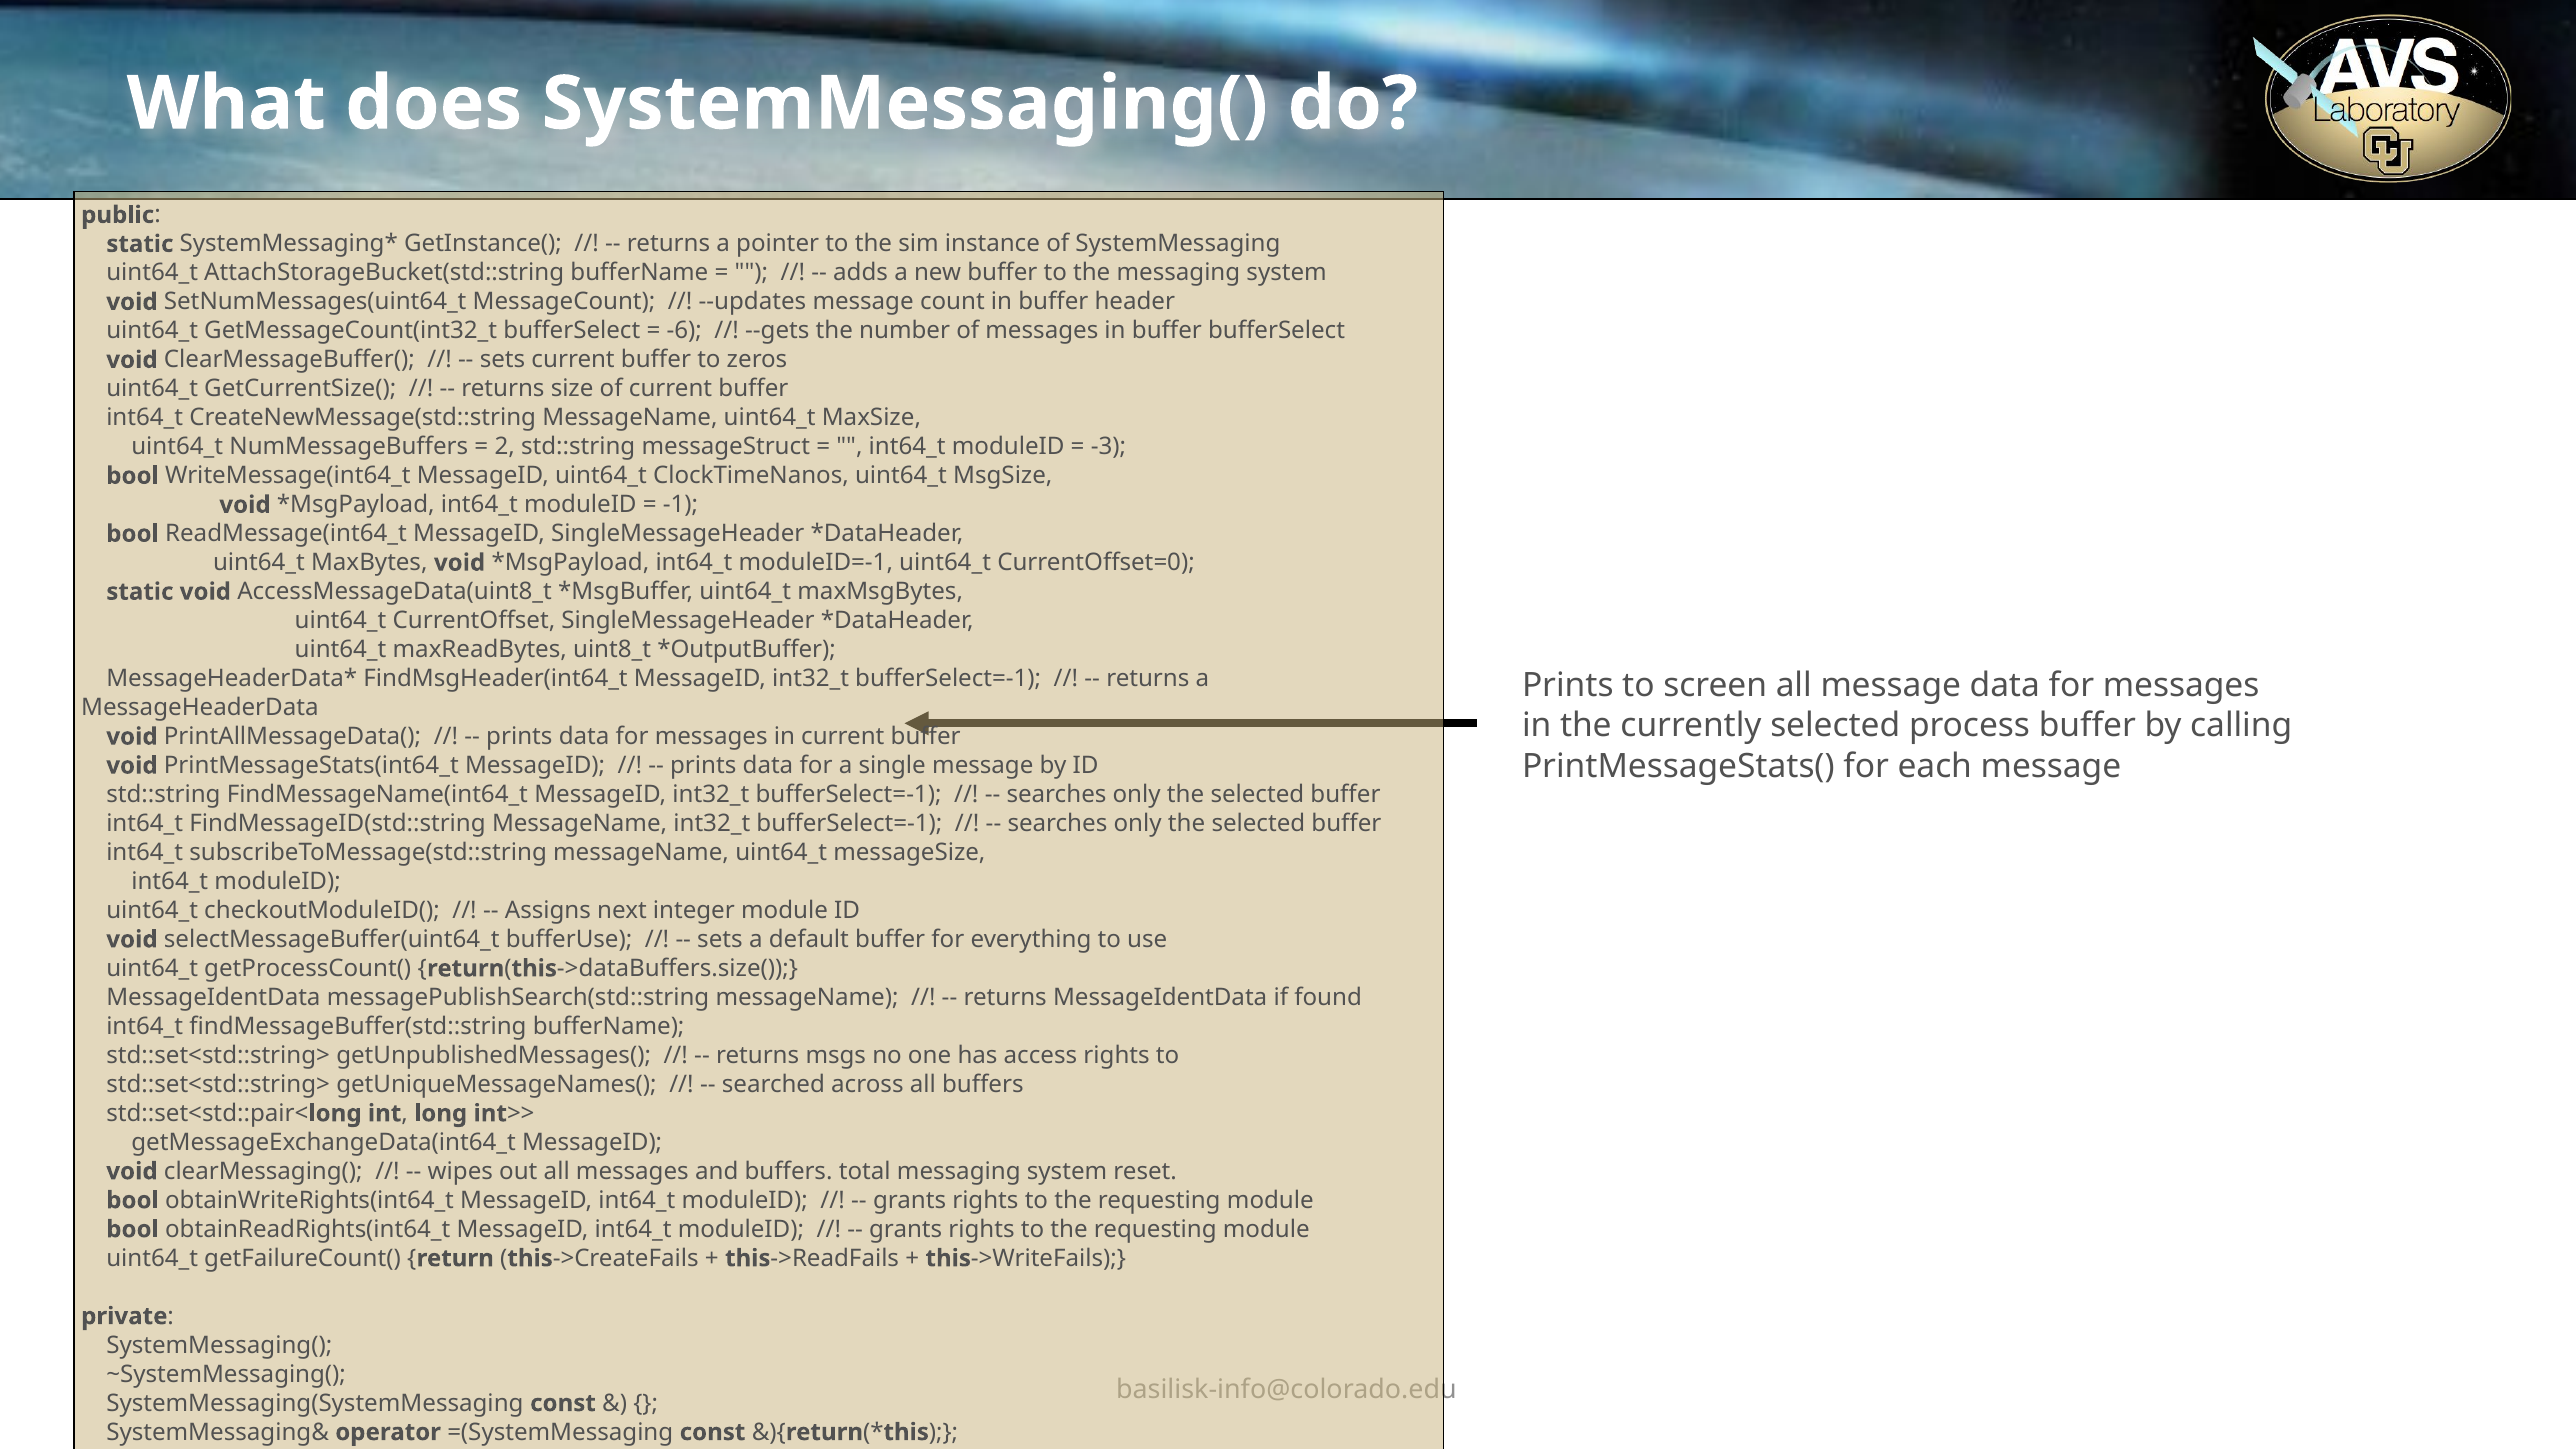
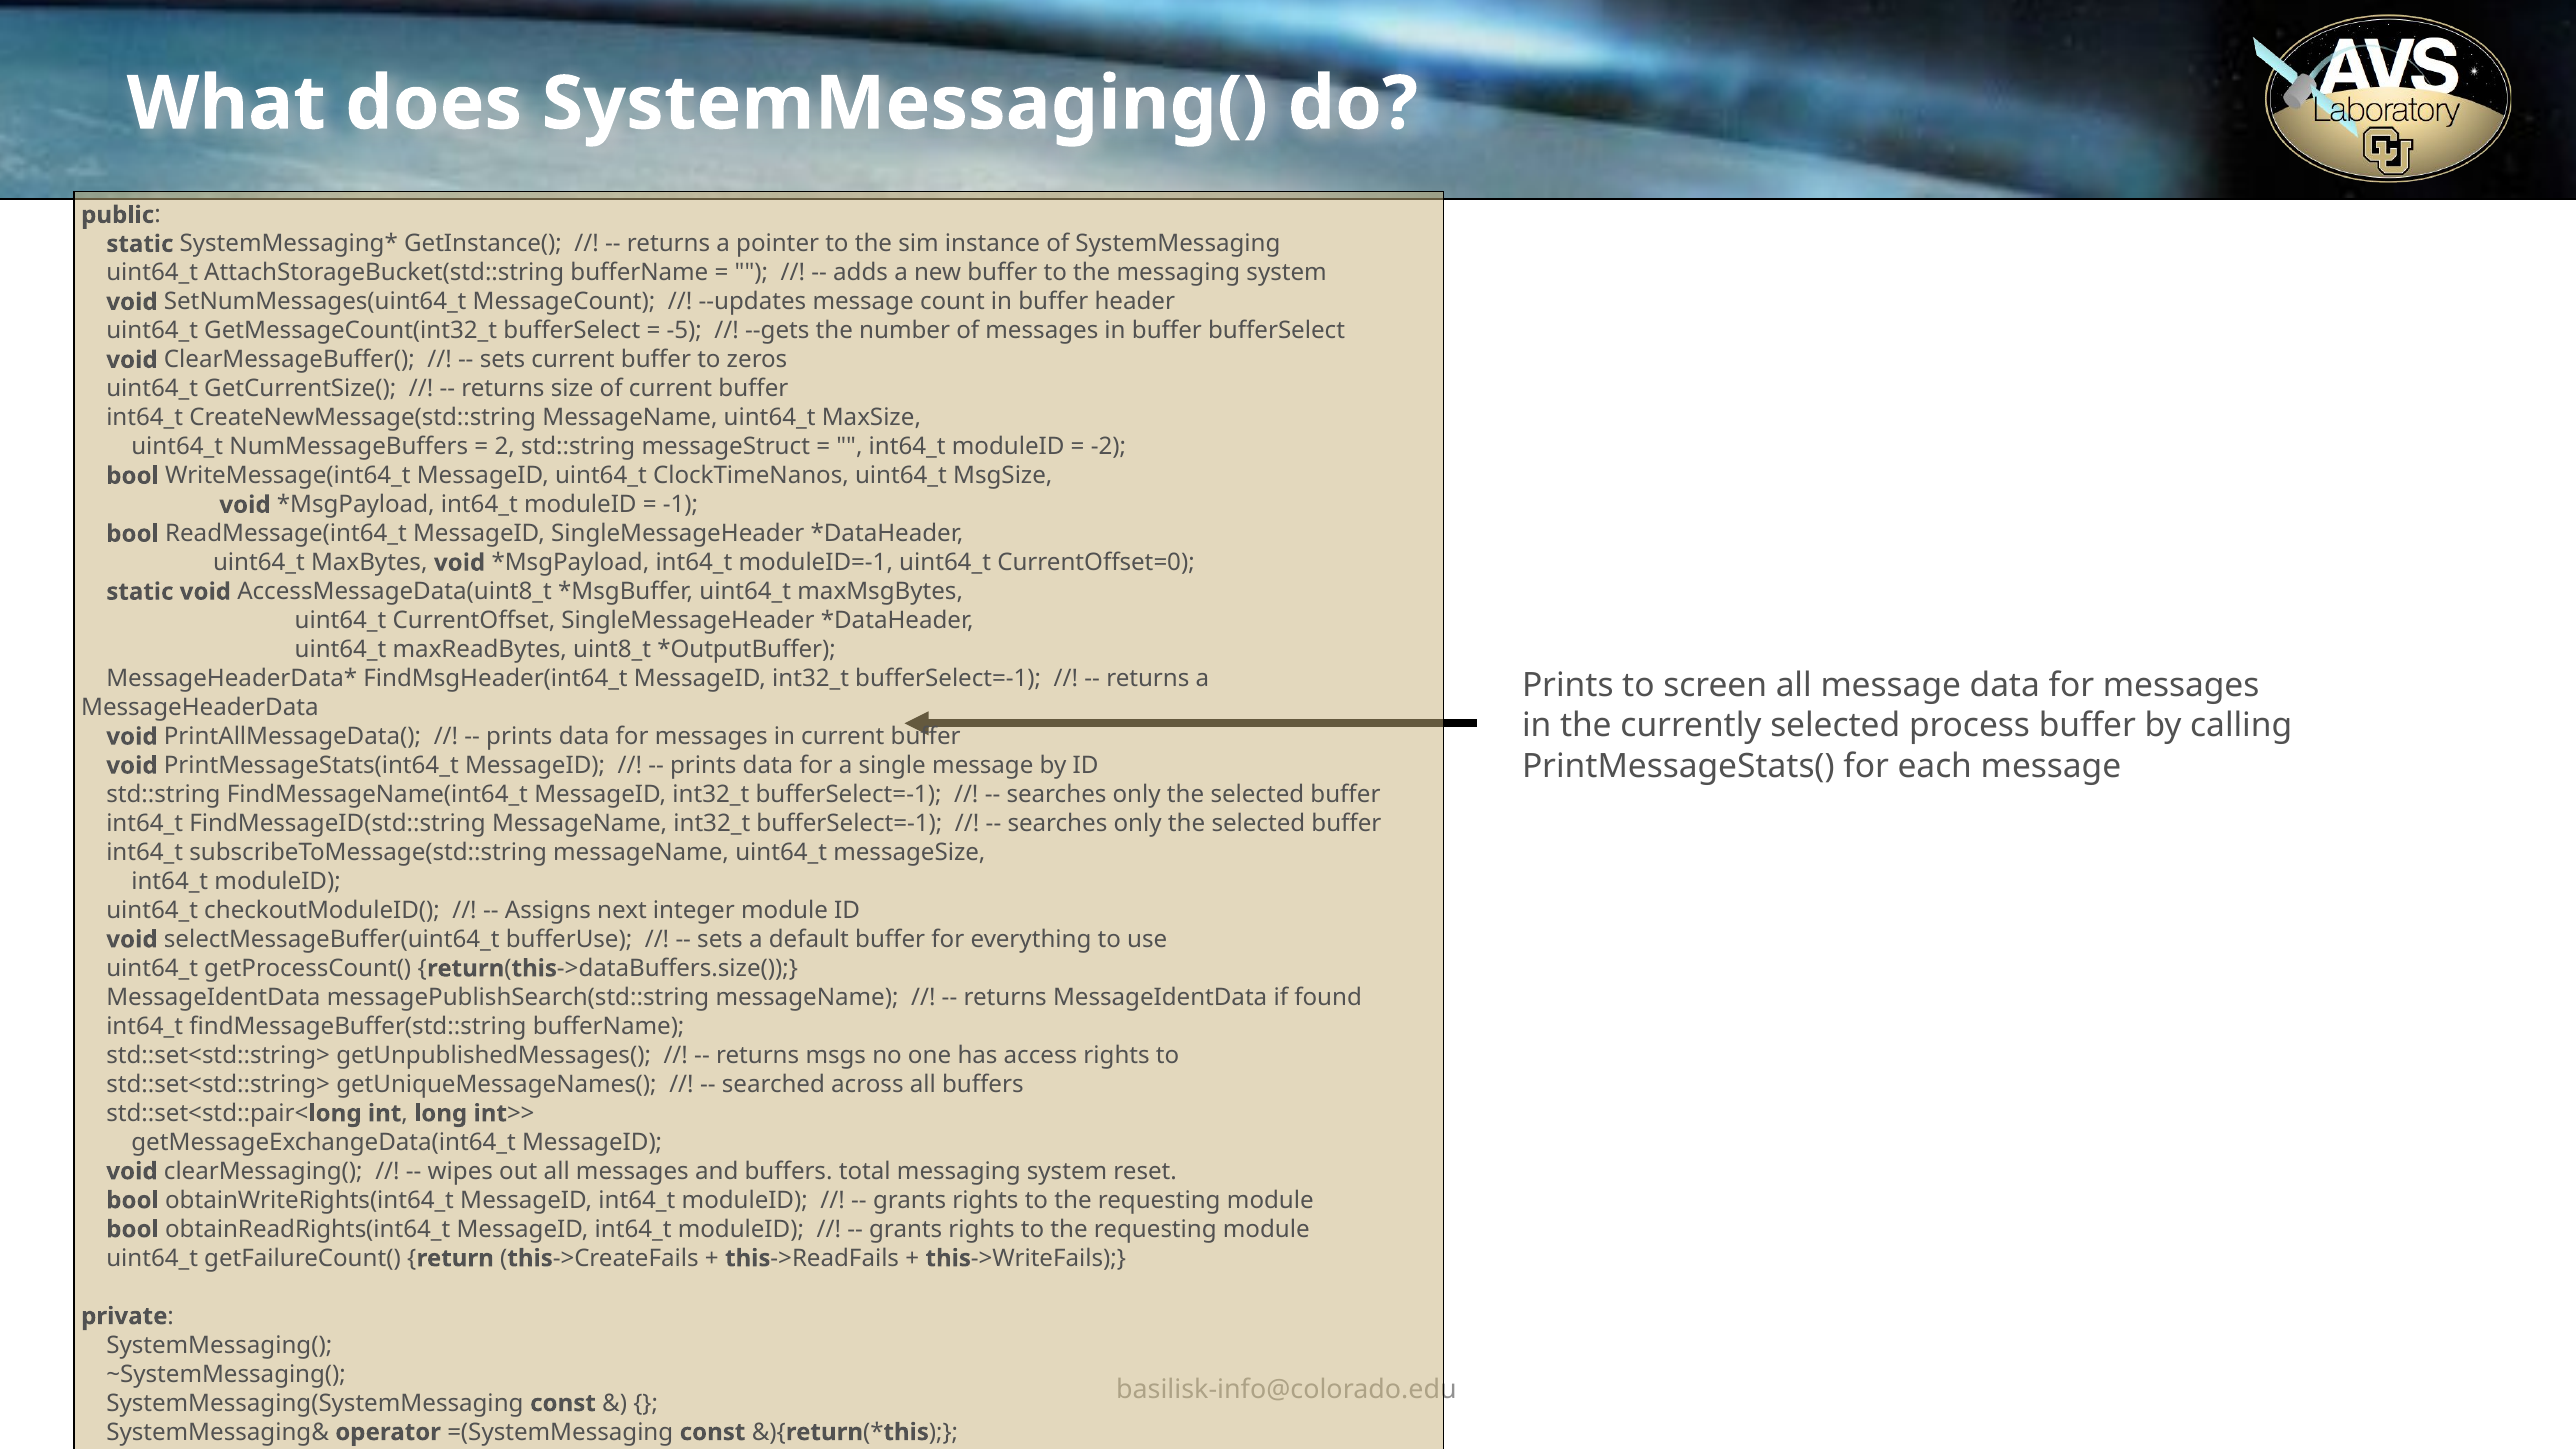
-6: -6 -> -5
-3: -3 -> -2
